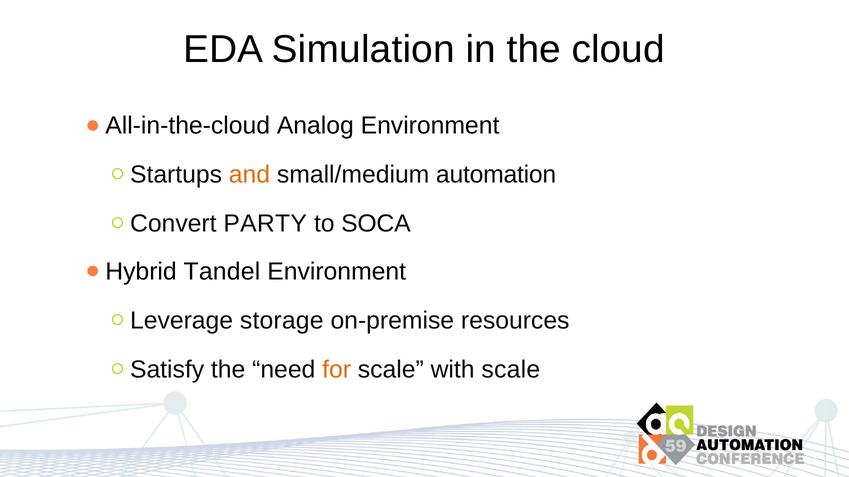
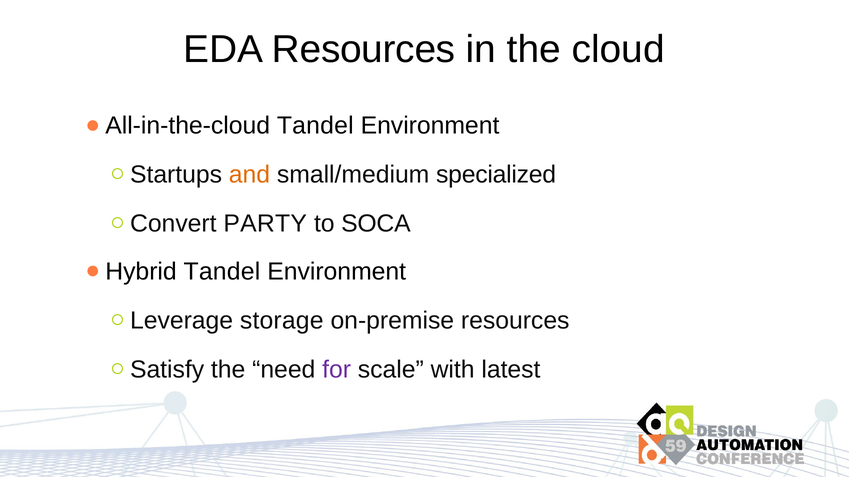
EDA Simulation: Simulation -> Resources
Analog at (315, 126): Analog -> Tandel
automation: automation -> specialized
for colour: orange -> purple
with scale: scale -> latest
